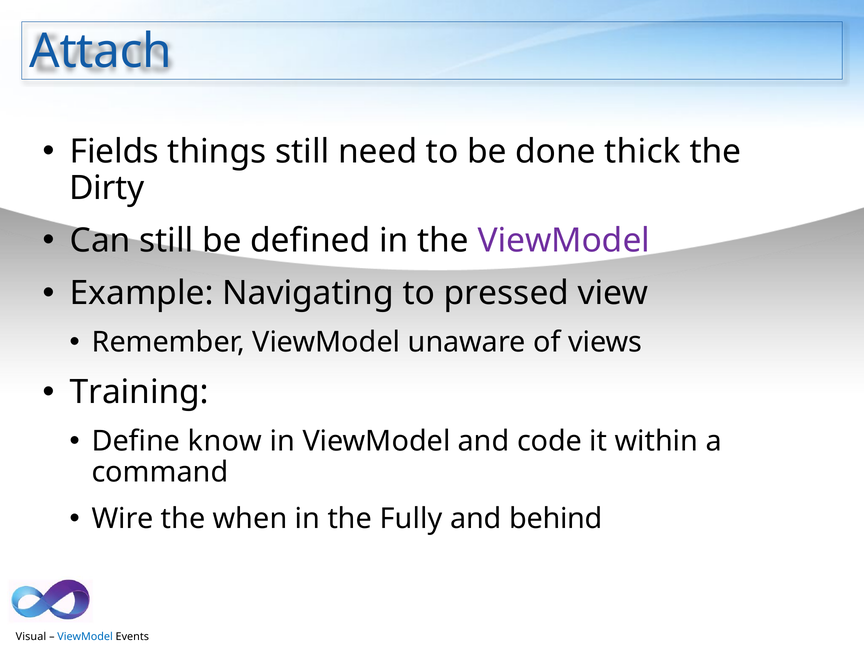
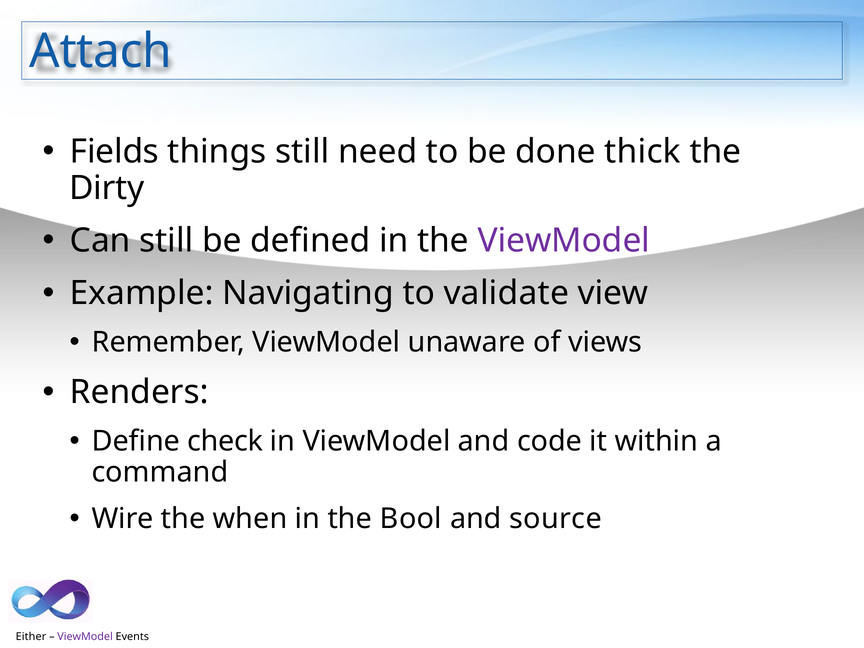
pressed: pressed -> validate
Training: Training -> Renders
know: know -> check
Fully: Fully -> Bool
behind: behind -> source
Visual: Visual -> Either
ViewModel at (85, 636) colour: blue -> purple
